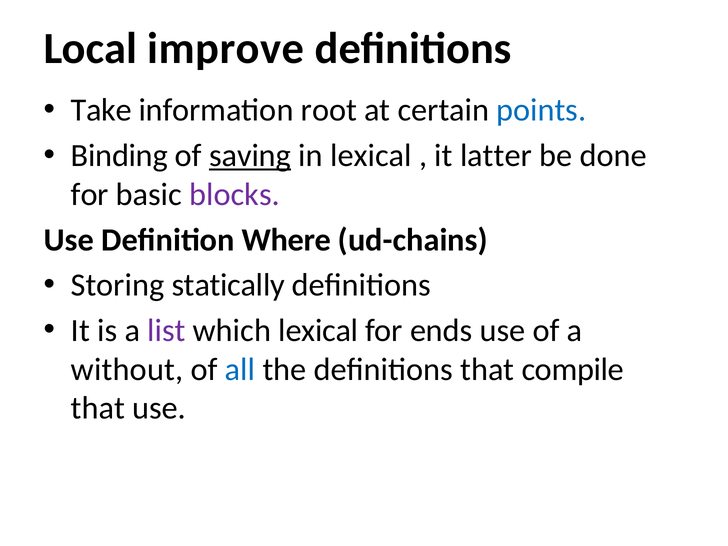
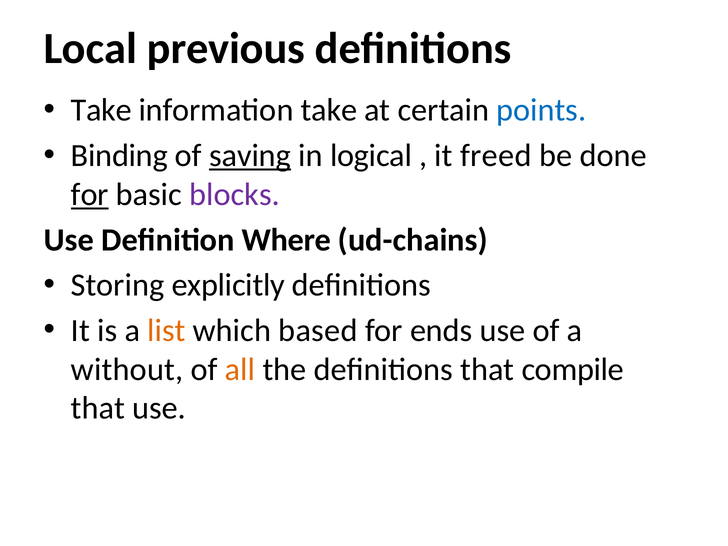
improve: improve -> previous
information root: root -> take
in lexical: lexical -> logical
latter: latter -> freed
for at (90, 194) underline: none -> present
statically: statically -> explicitly
list colour: purple -> orange
which lexical: lexical -> based
all colour: blue -> orange
